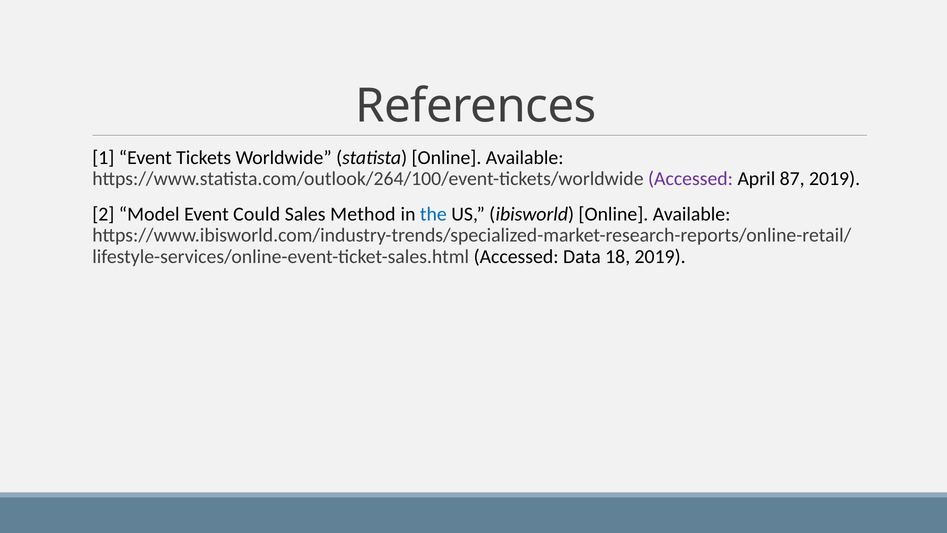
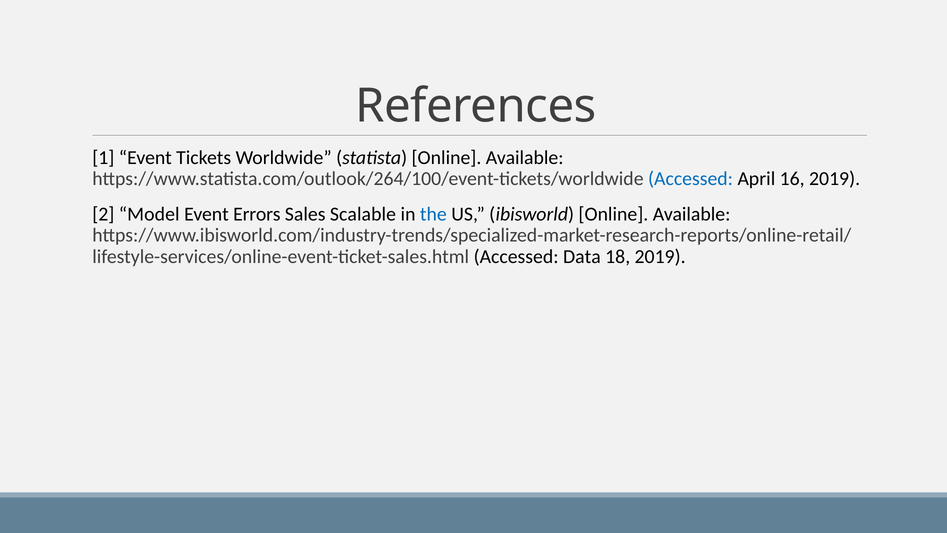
Accessed at (691, 179) colour: purple -> blue
87: 87 -> 16
Could: Could -> Errors
Method: Method -> Scalable
